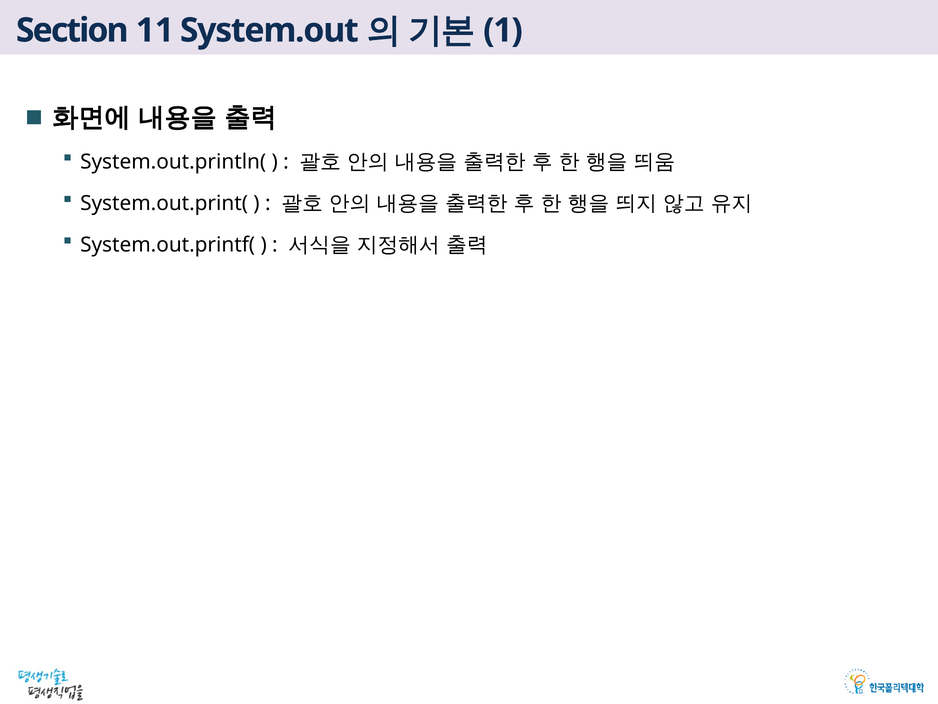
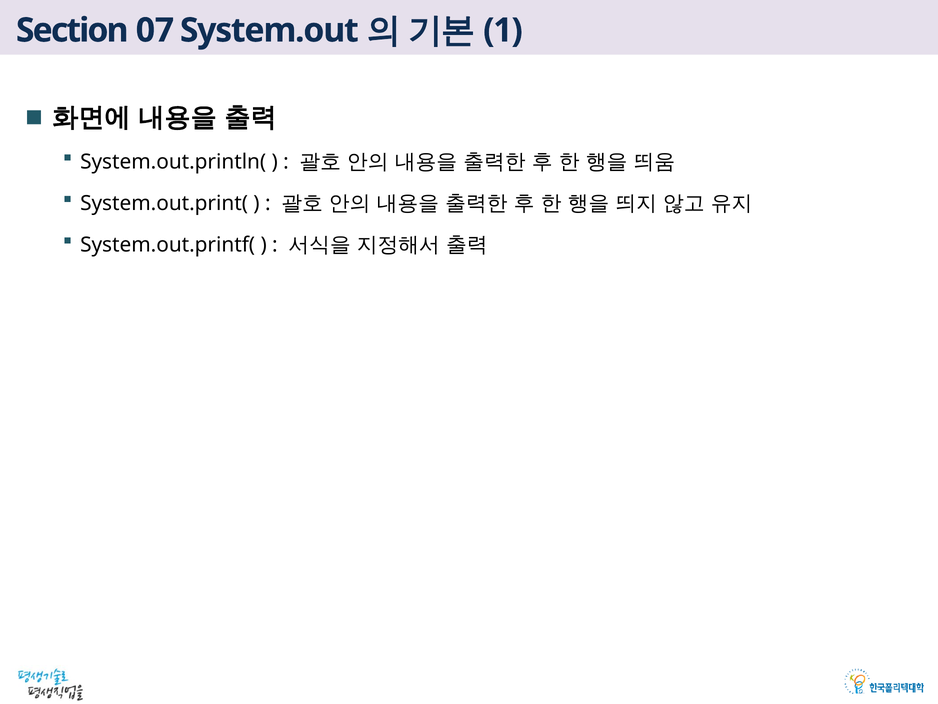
11: 11 -> 07
